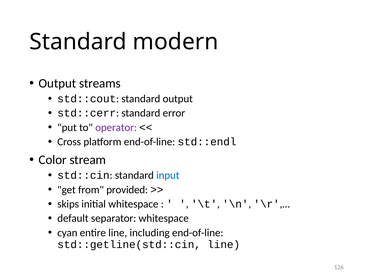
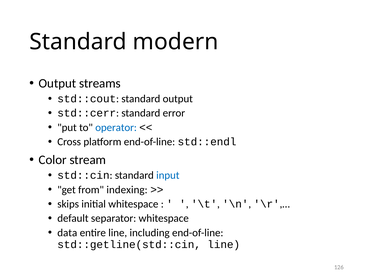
operator colour: purple -> blue
provided: provided -> indexing
cyan: cyan -> data
